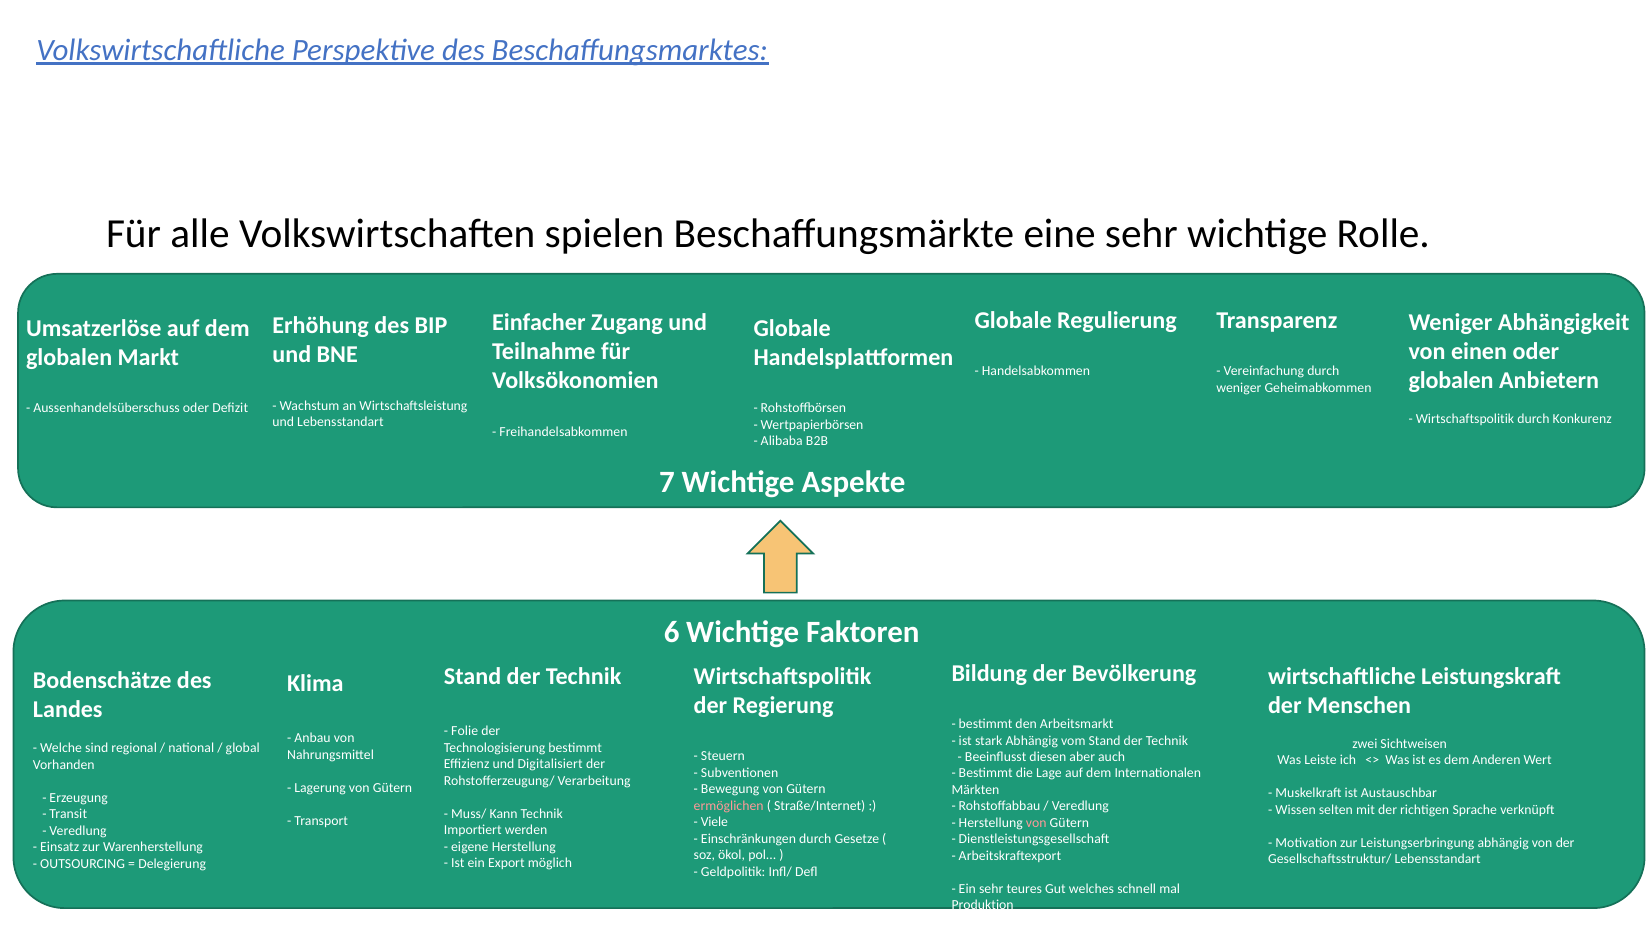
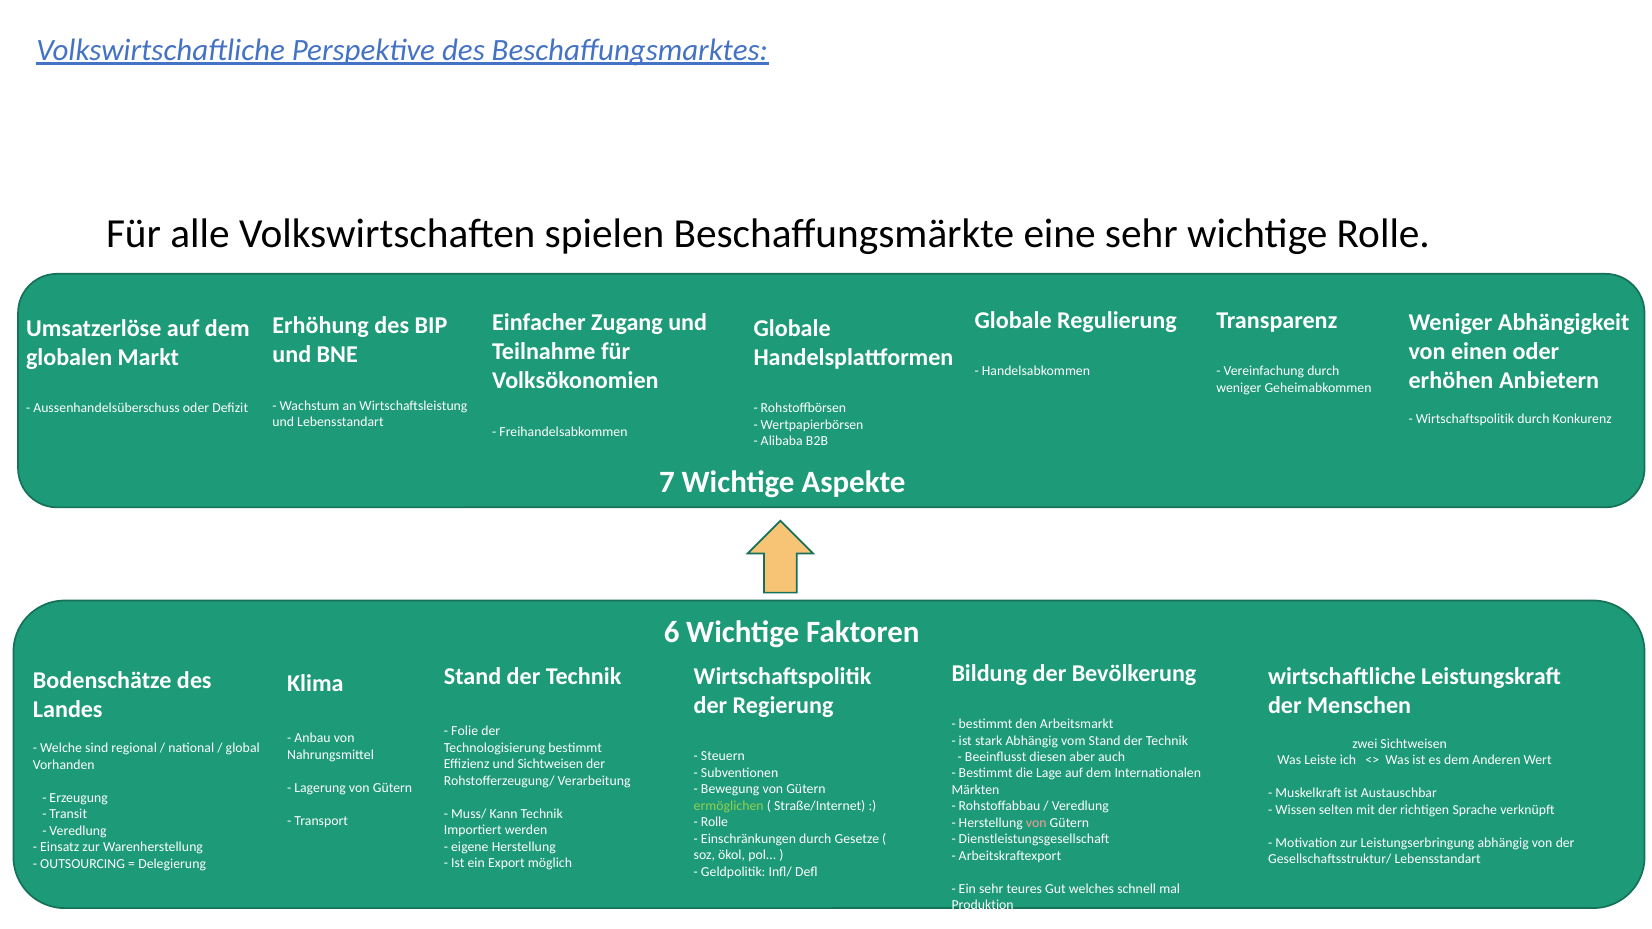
globalen at (1451, 381): globalen -> erhöhen
und Digitalisiert: Digitalisiert -> Sichtweisen
ermöglichen colour: pink -> light green
Viele at (714, 822): Viele -> Rolle
